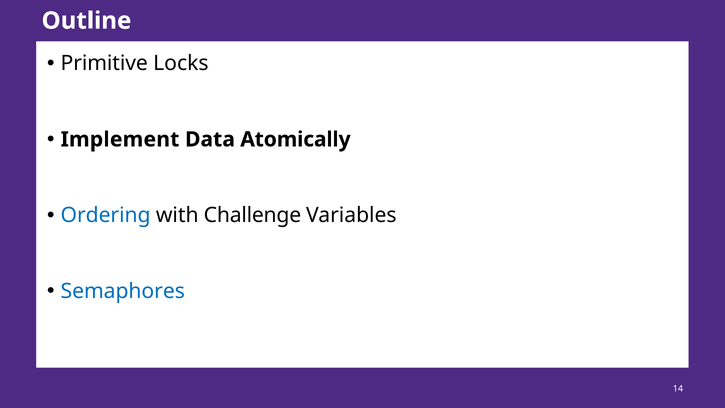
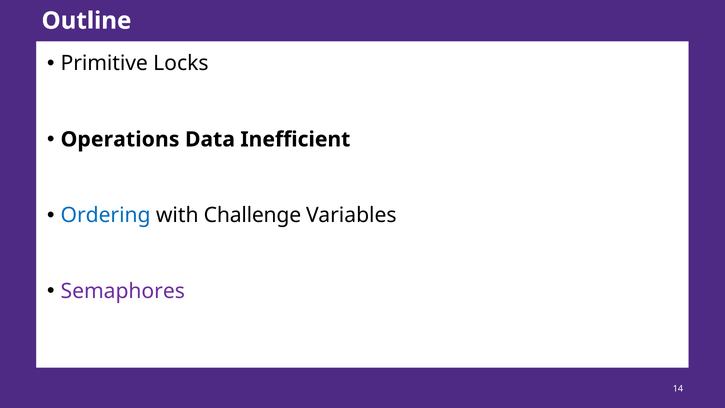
Implement: Implement -> Operations
Atomically: Atomically -> Inefficient
Semaphores colour: blue -> purple
